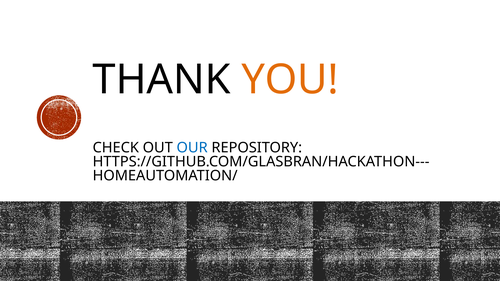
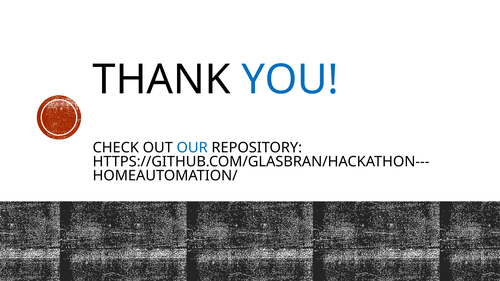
YOU colour: orange -> blue
